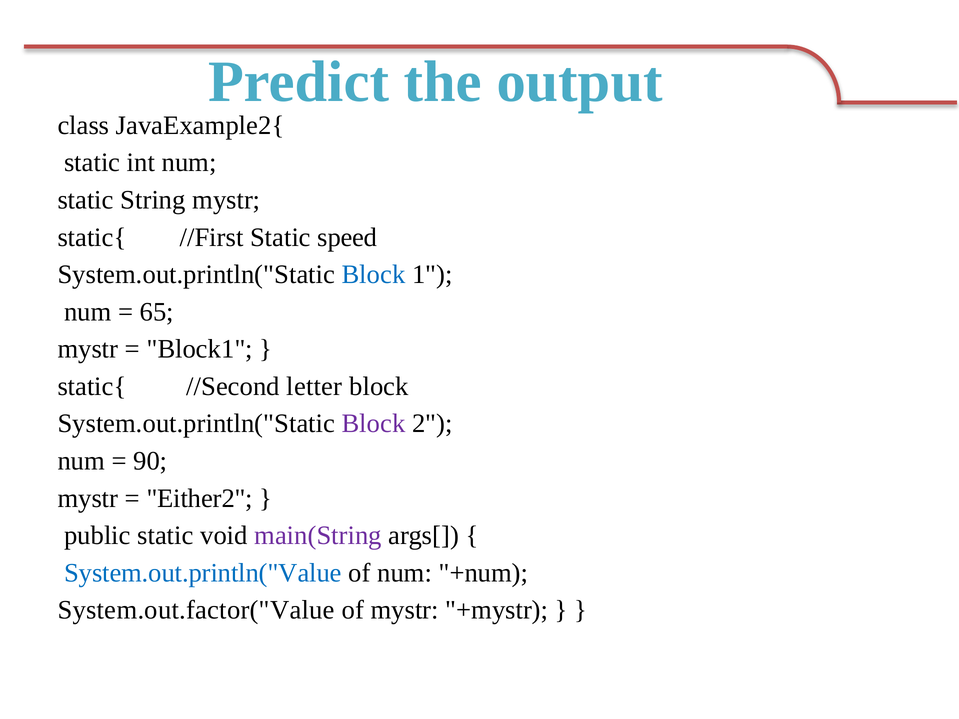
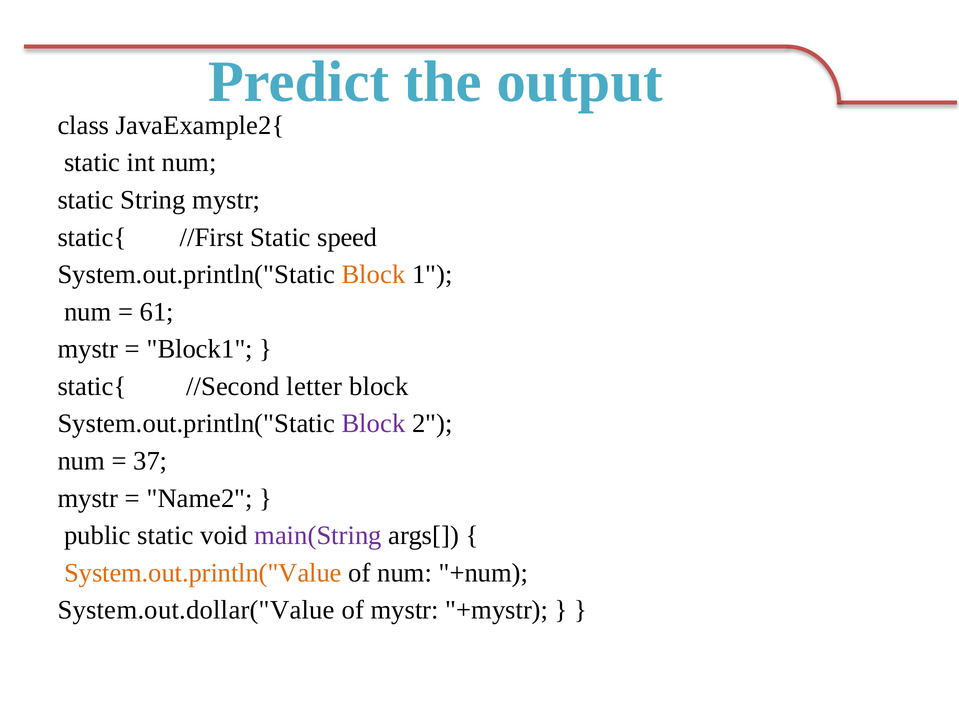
Block at (374, 275) colour: blue -> orange
65: 65 -> 61
90: 90 -> 37
Either2: Either2 -> Name2
System.out.println("Value colour: blue -> orange
System.out.factor("Value: System.out.factor("Value -> System.out.dollar("Value
